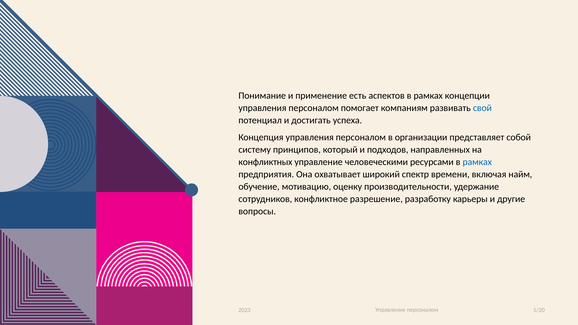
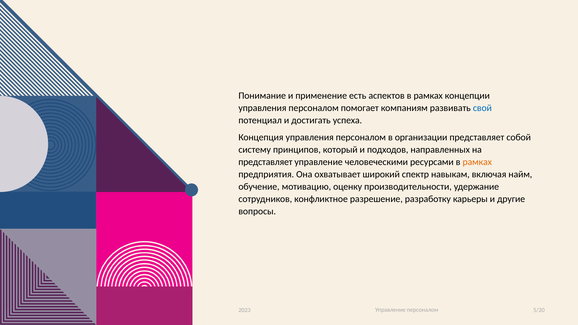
конфликтных at (265, 162): конфликтных -> представляет
рамках at (477, 162) colour: blue -> orange
времени: времени -> навыкам
